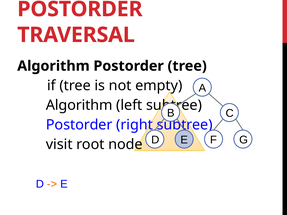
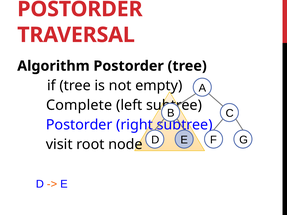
Algorithm at (79, 105): Algorithm -> Complete
